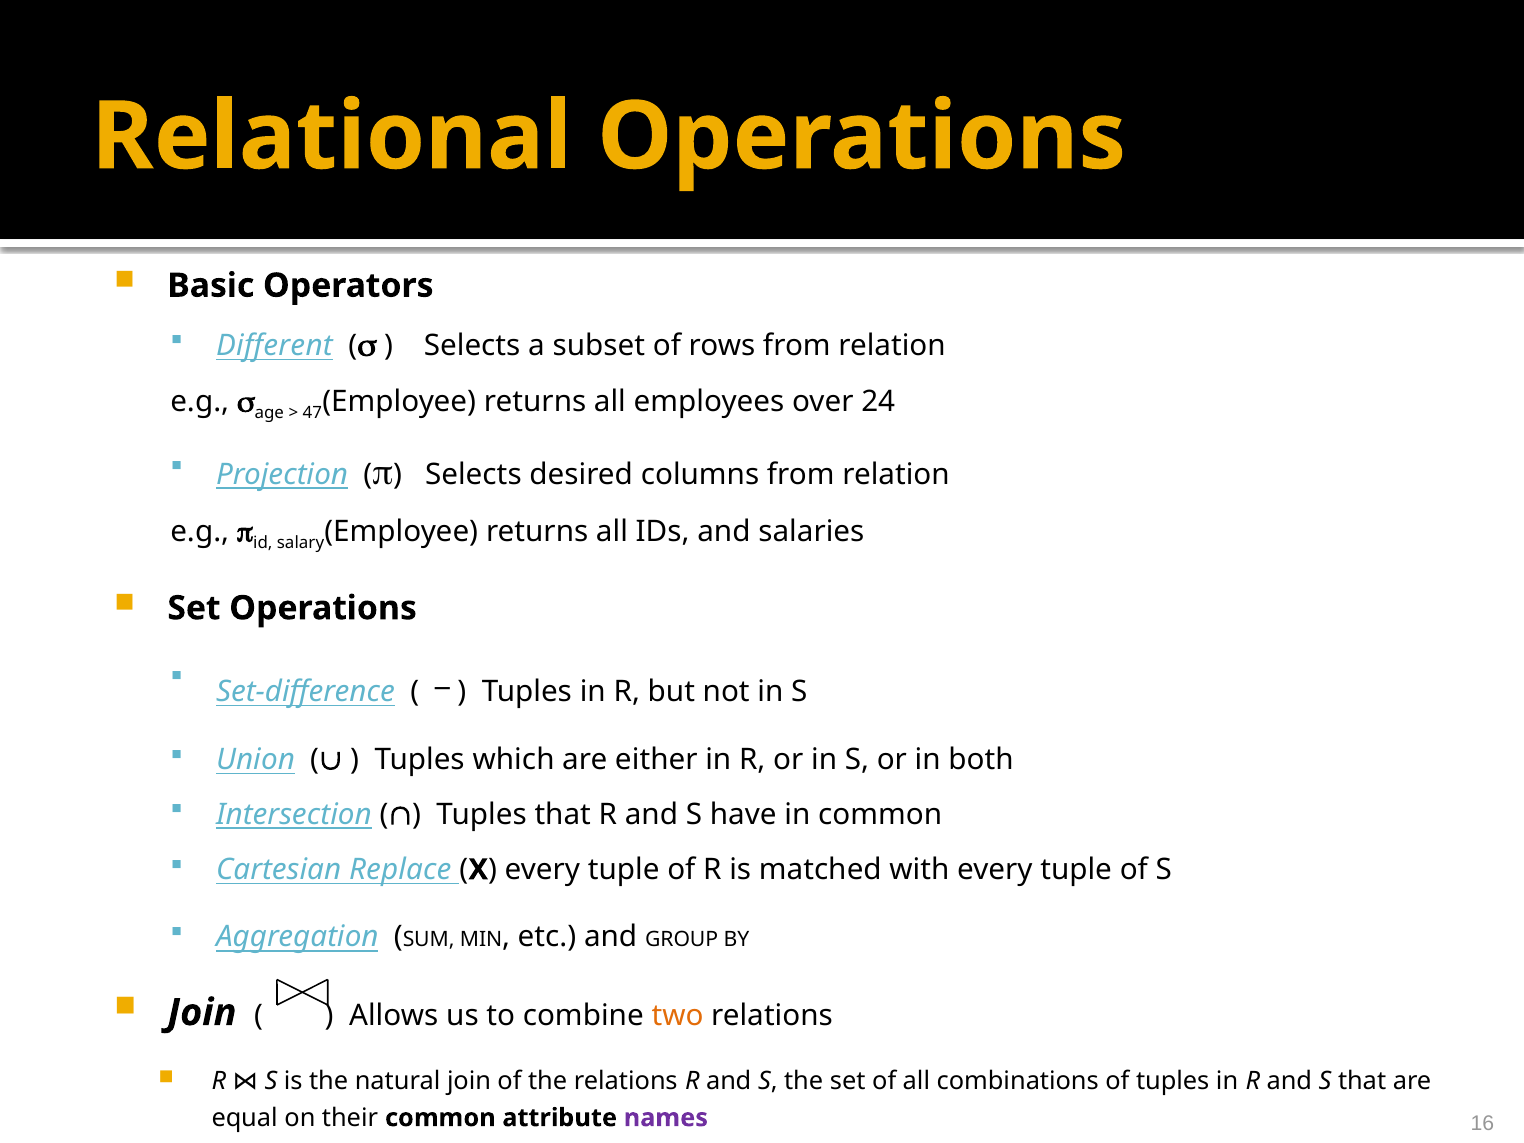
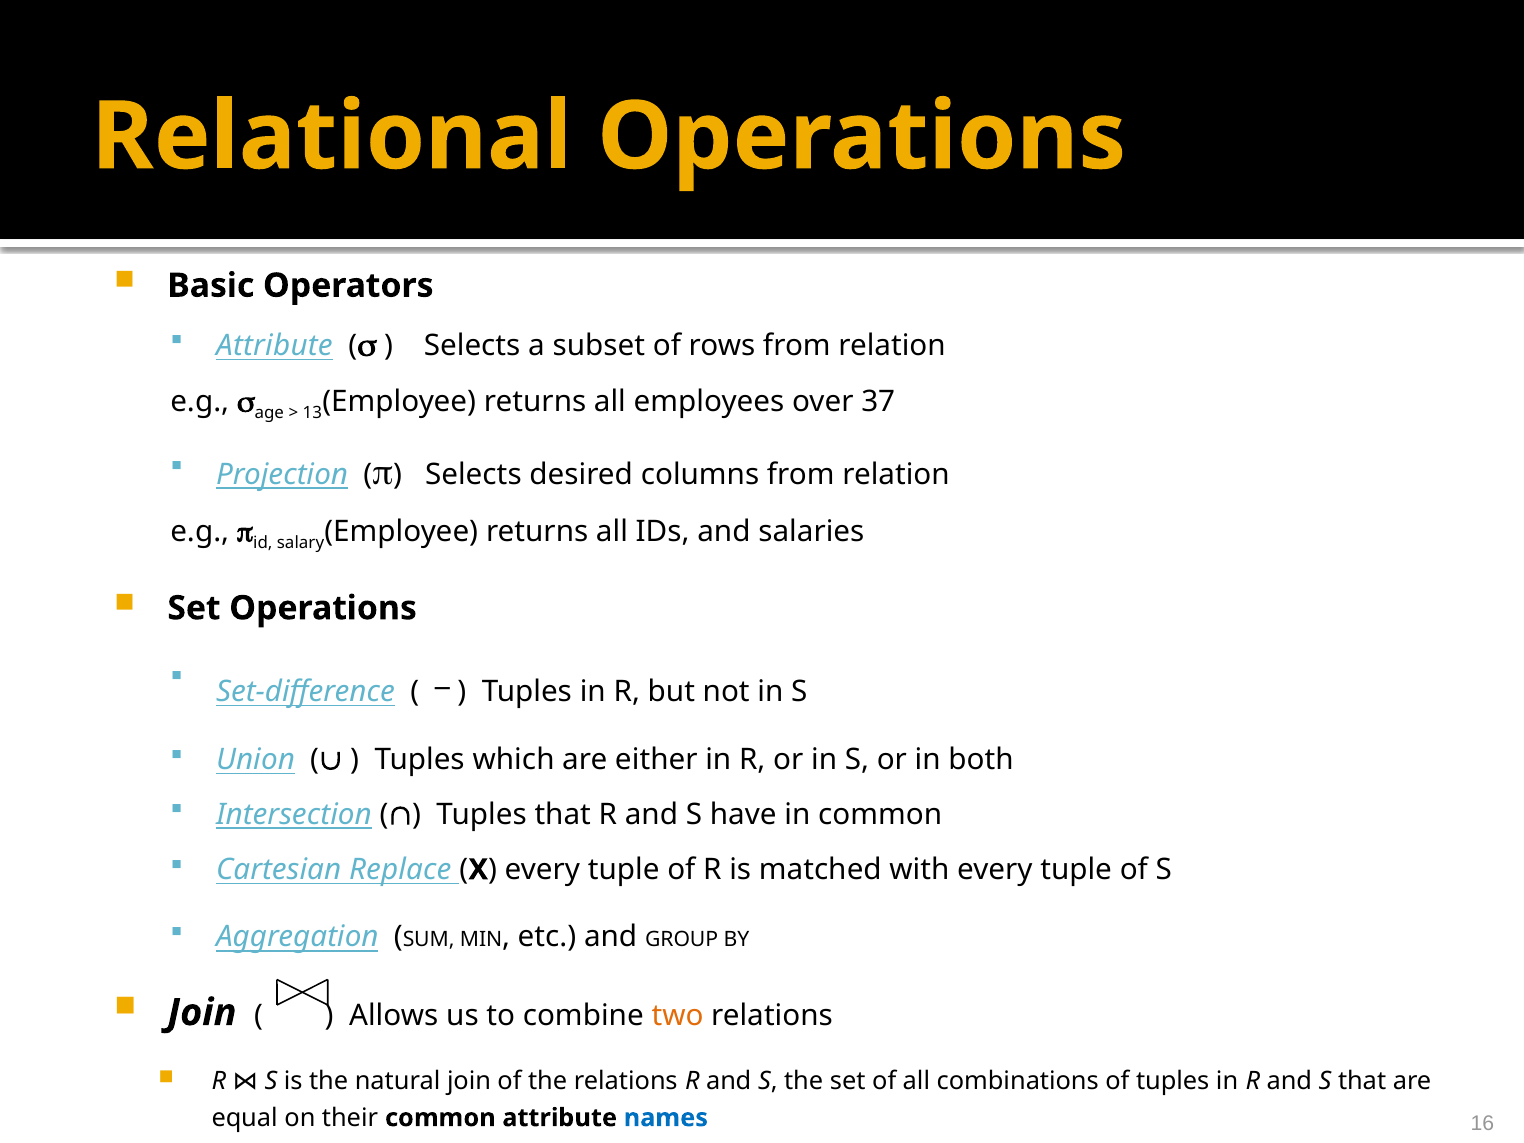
Different at (274, 346): Different -> Attribute
47: 47 -> 13
24: 24 -> 37
names colour: purple -> blue
